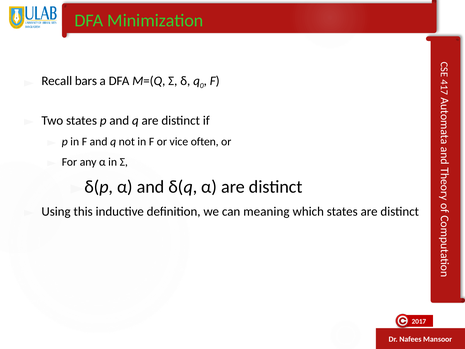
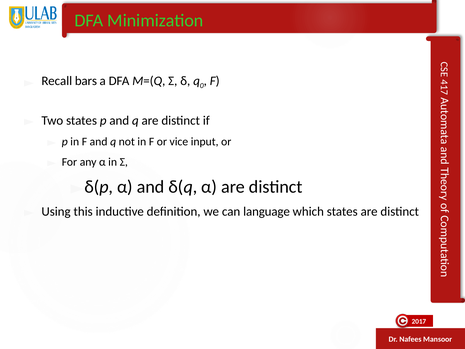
often: often -> input
meaning: meaning -> language
